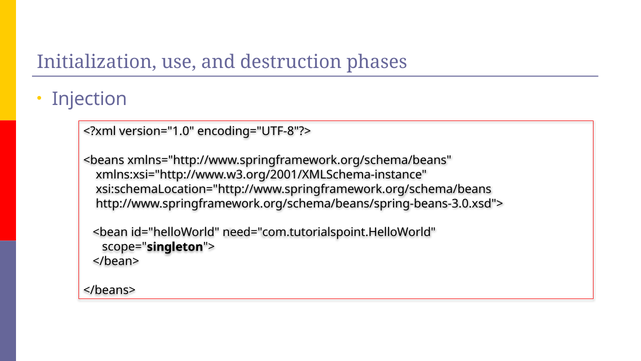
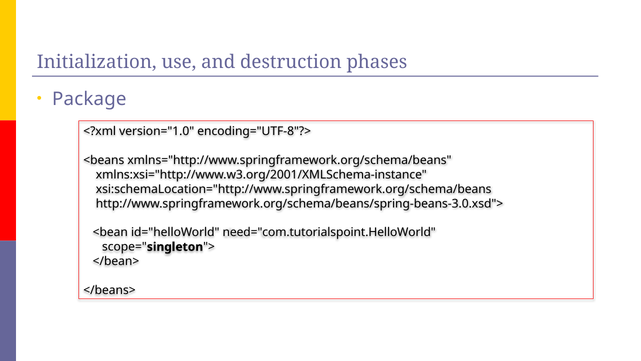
Injection: Injection -> Package
